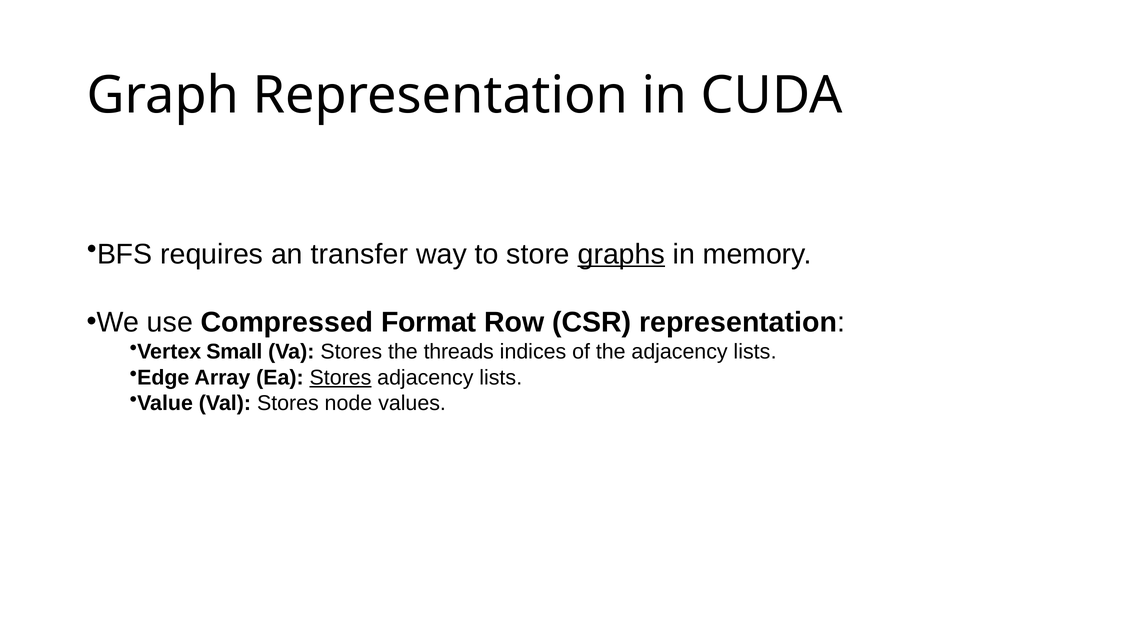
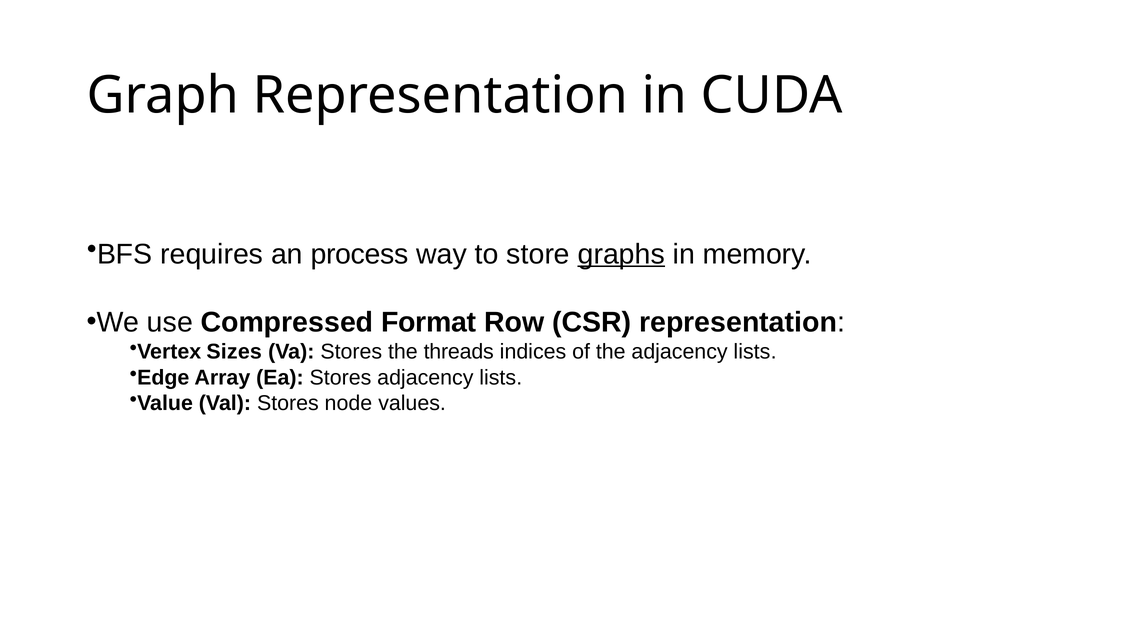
transfer: transfer -> process
Small: Small -> Sizes
Stores at (340, 378) underline: present -> none
